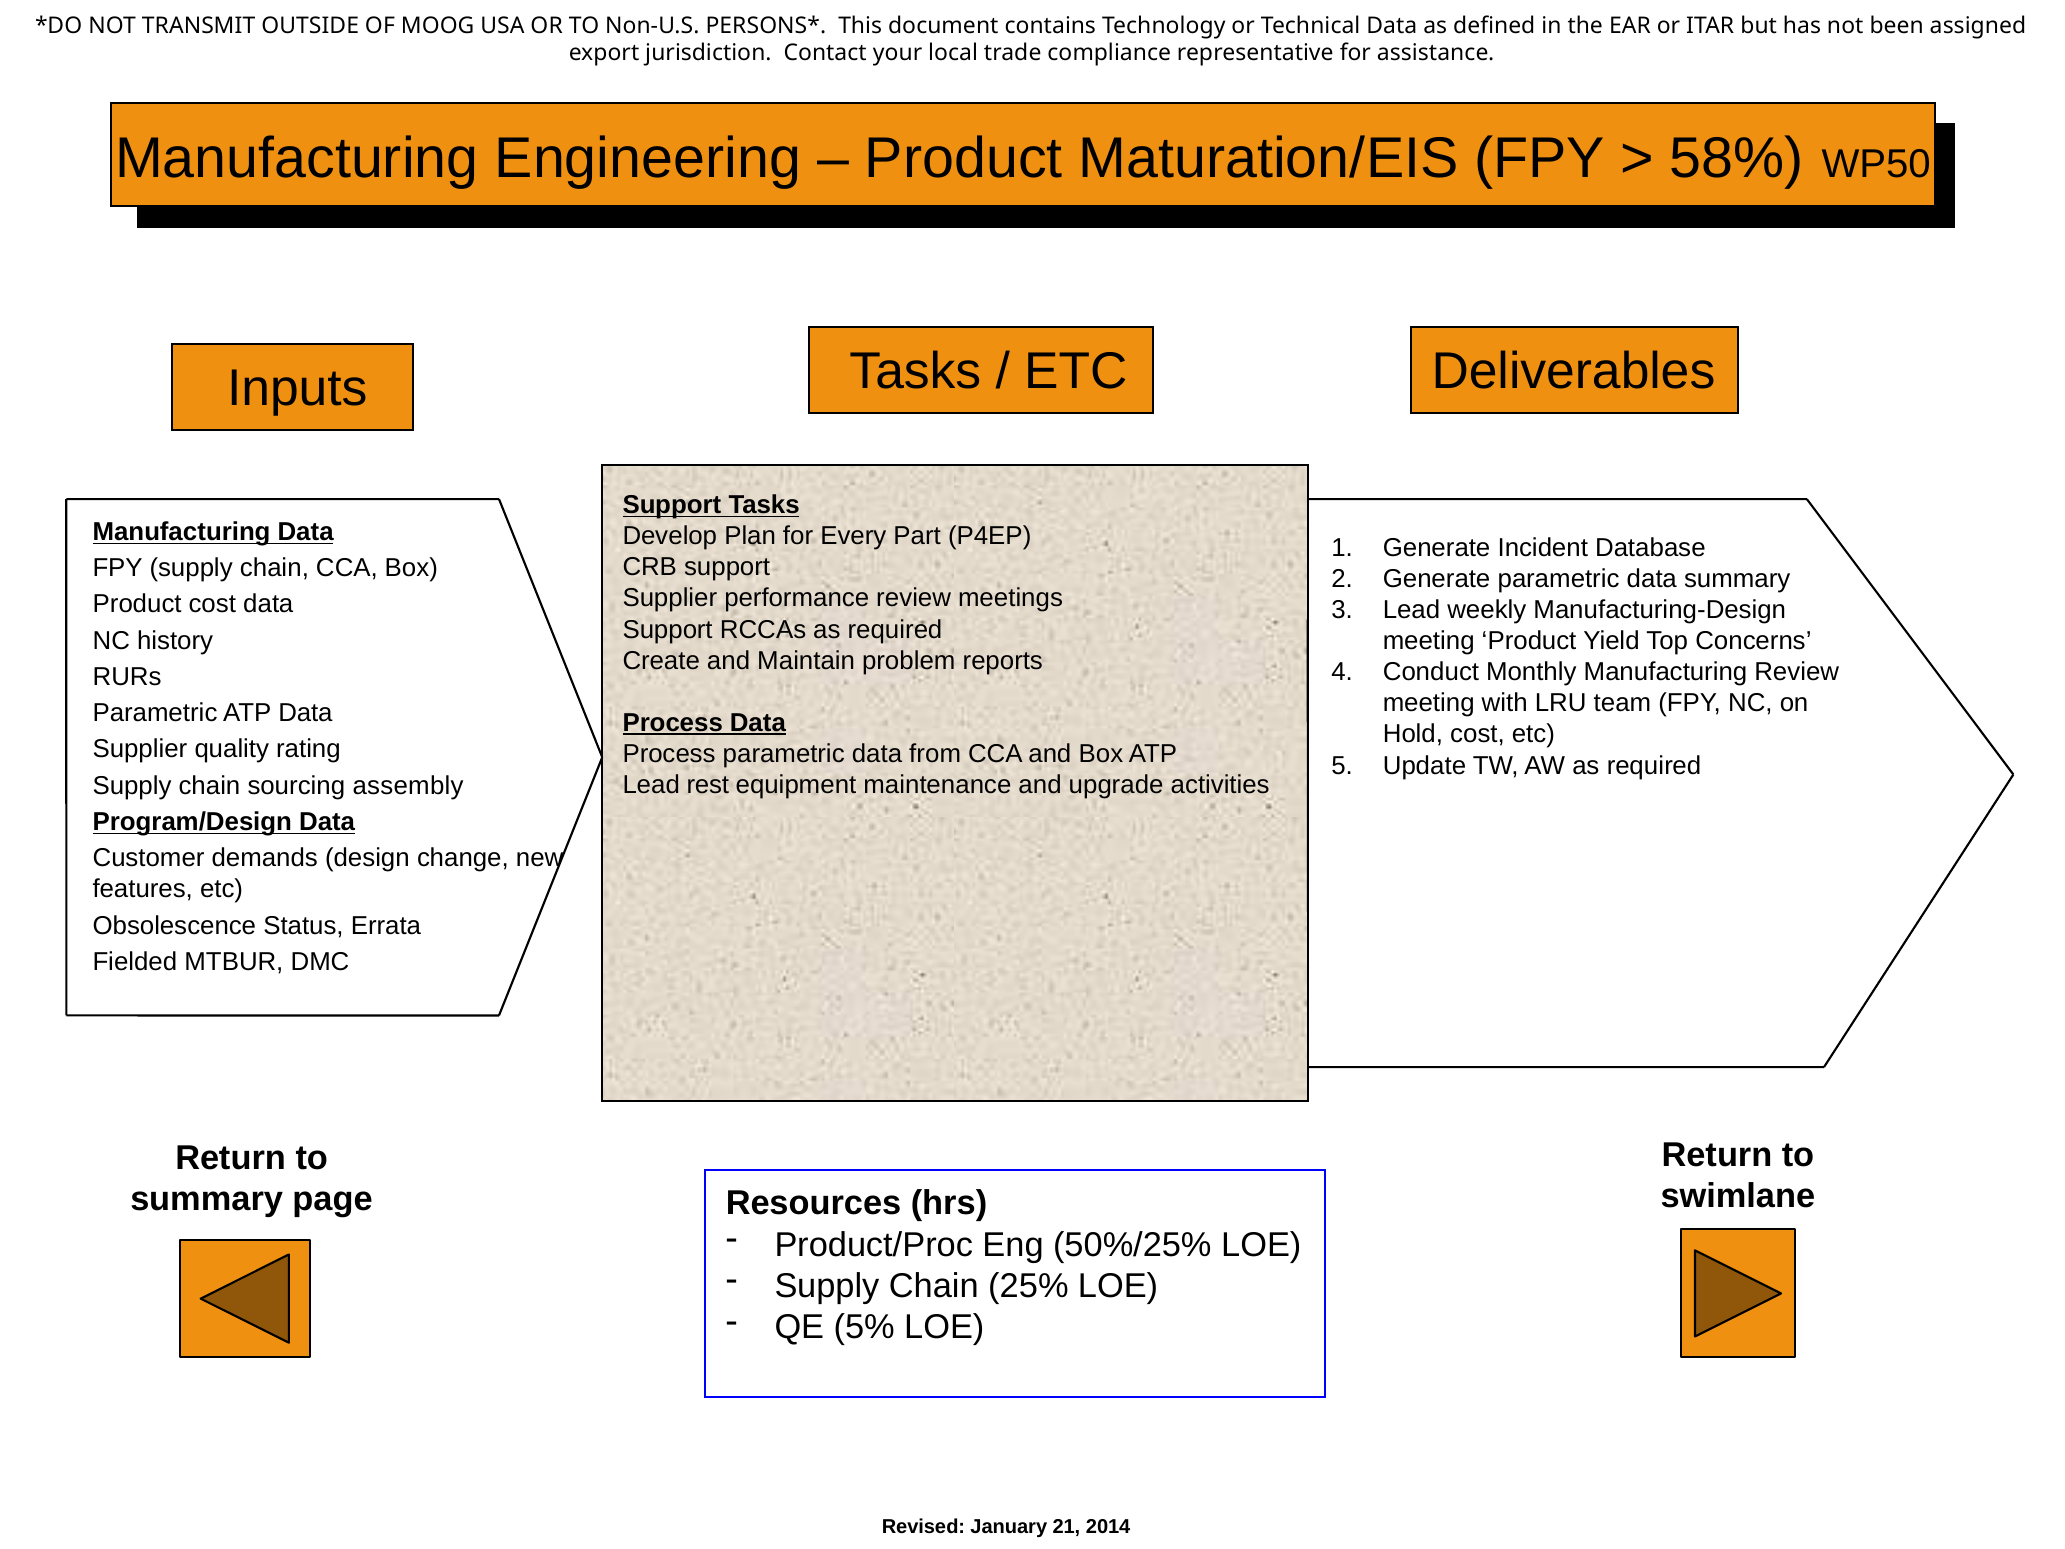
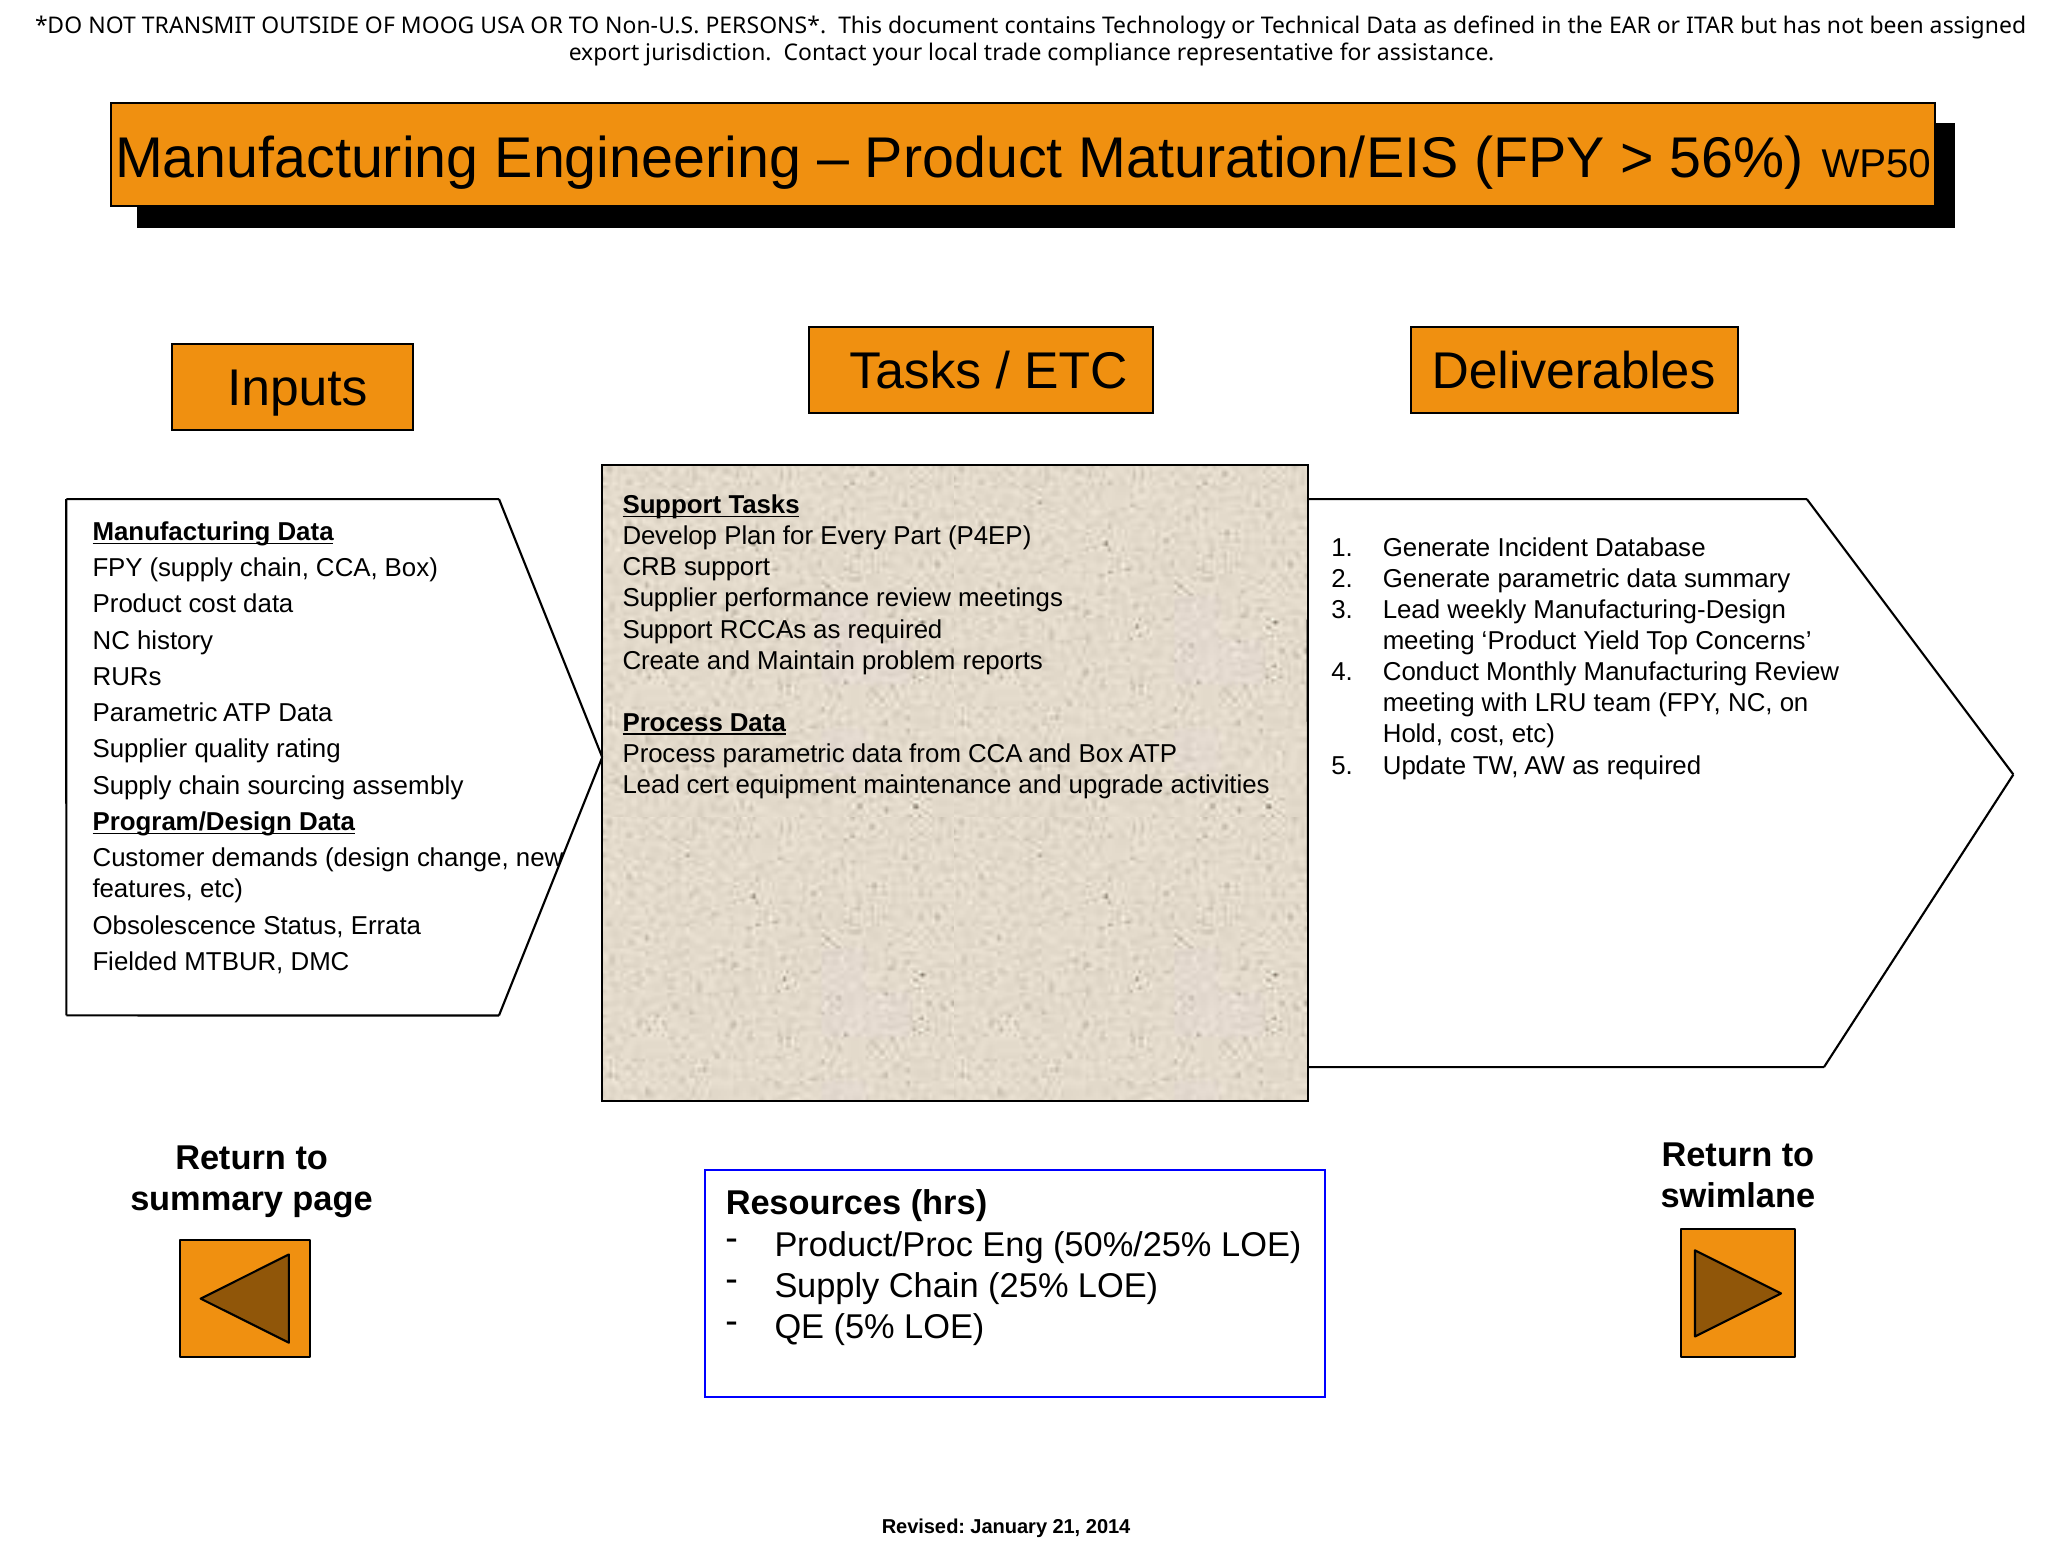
58%: 58% -> 56%
rest: rest -> cert
